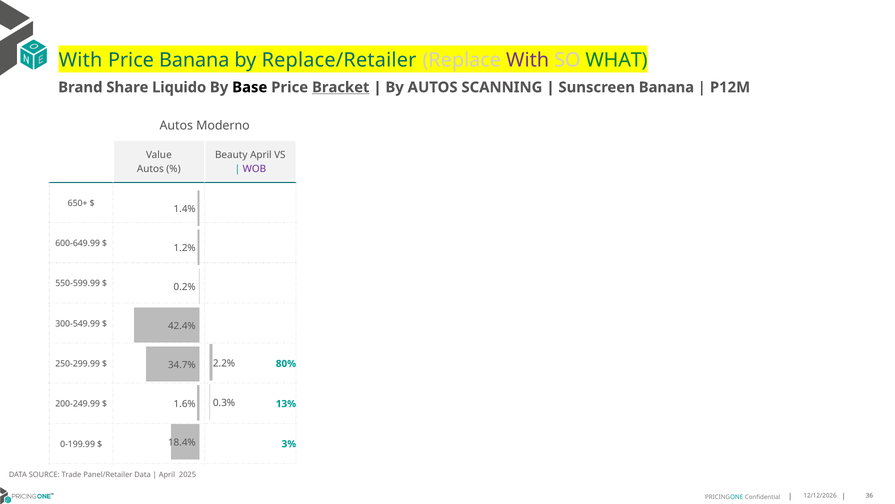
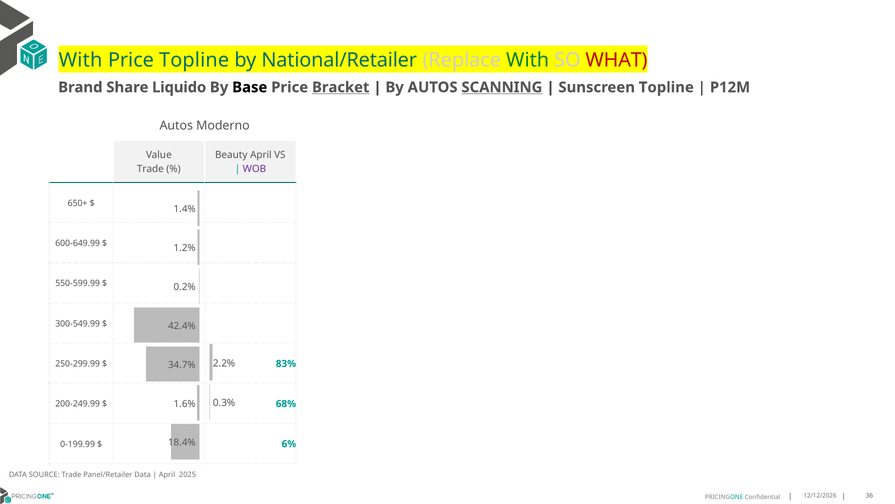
Price Banana: Banana -> Topline
Replace/Retailer: Replace/Retailer -> National/Retailer
With at (528, 60) colour: purple -> green
WHAT colour: green -> red
SCANNING underline: none -> present
Sunscreen Banana: Banana -> Topline
Autos at (150, 169): Autos -> Trade
80%: 80% -> 83%
13%: 13% -> 68%
3%: 3% -> 6%
